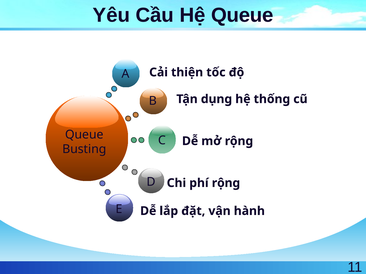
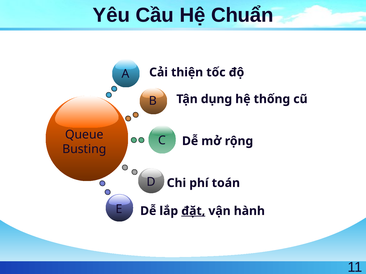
Hệ Queue: Queue -> Chuẩn
phí rộng: rộng -> toán
đặt underline: none -> present
